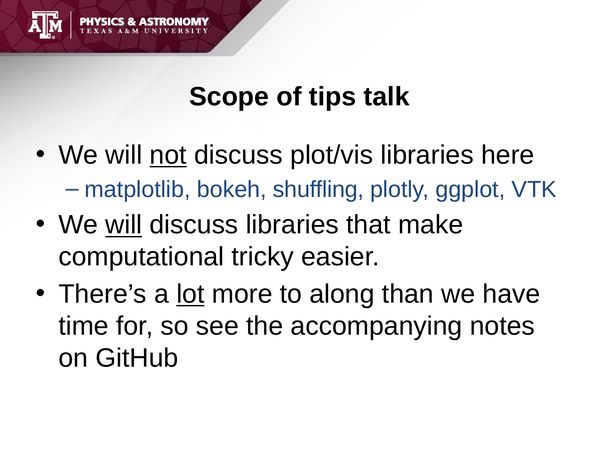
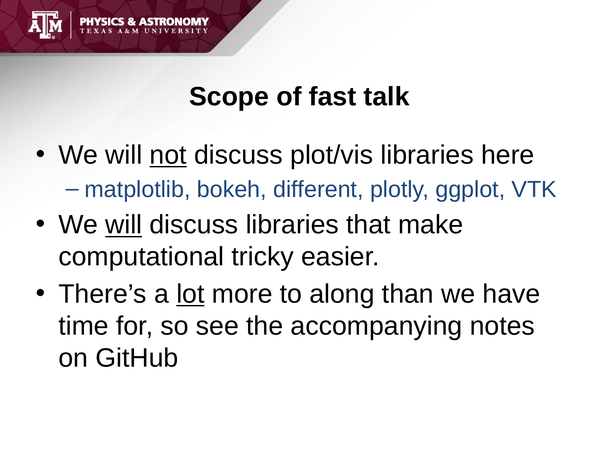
tips: tips -> fast
shuffling: shuffling -> different
